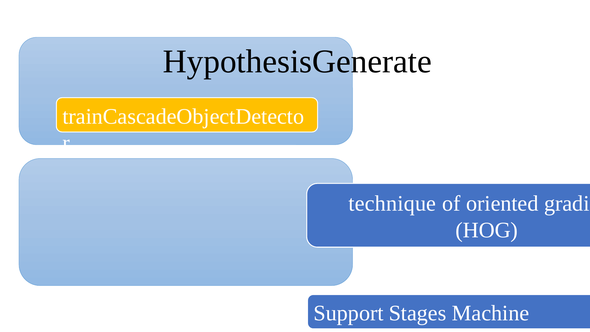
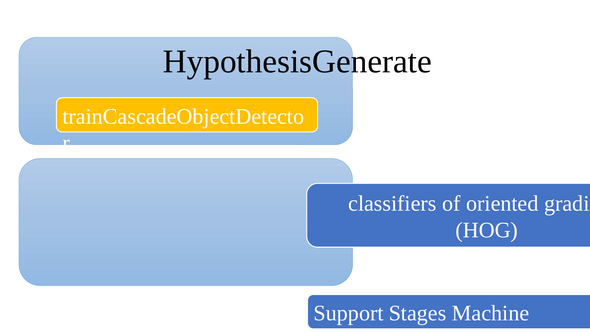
technique: technique -> classifiers
